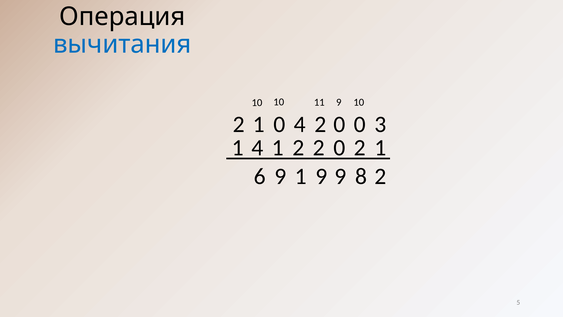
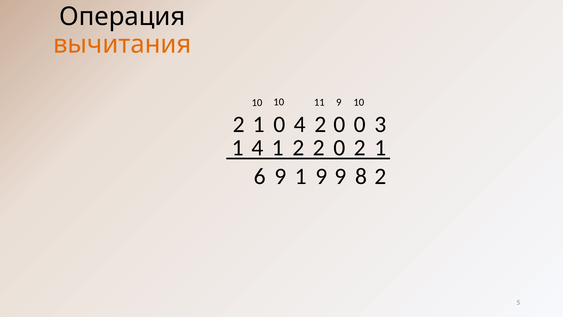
вычитания colour: blue -> orange
